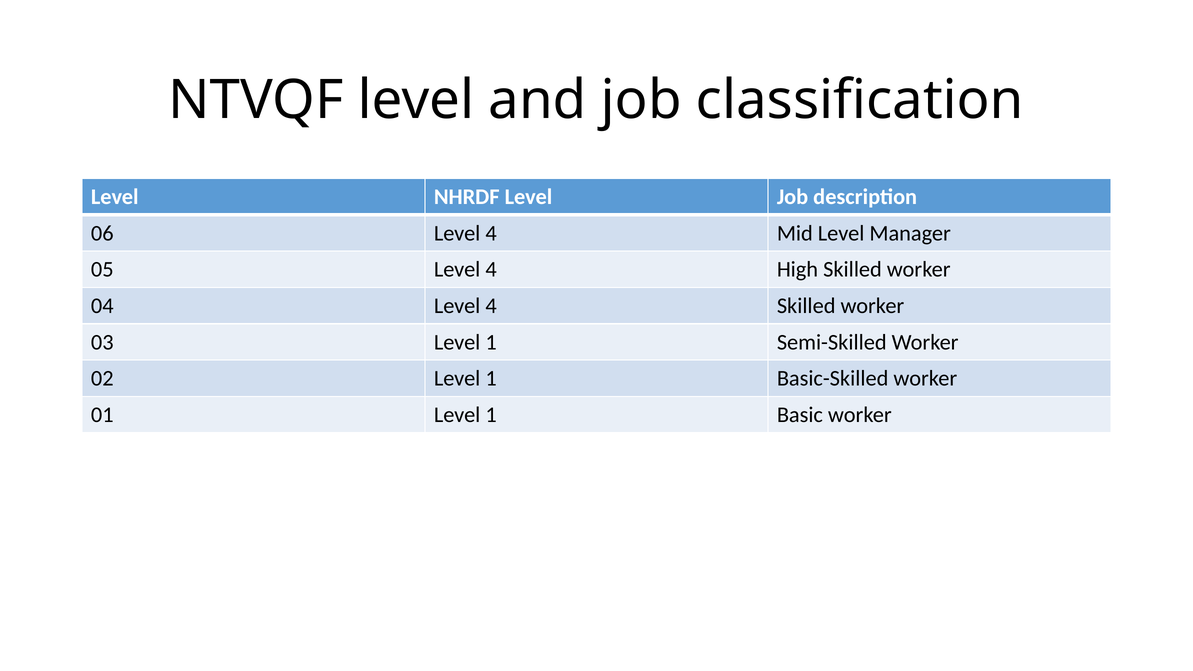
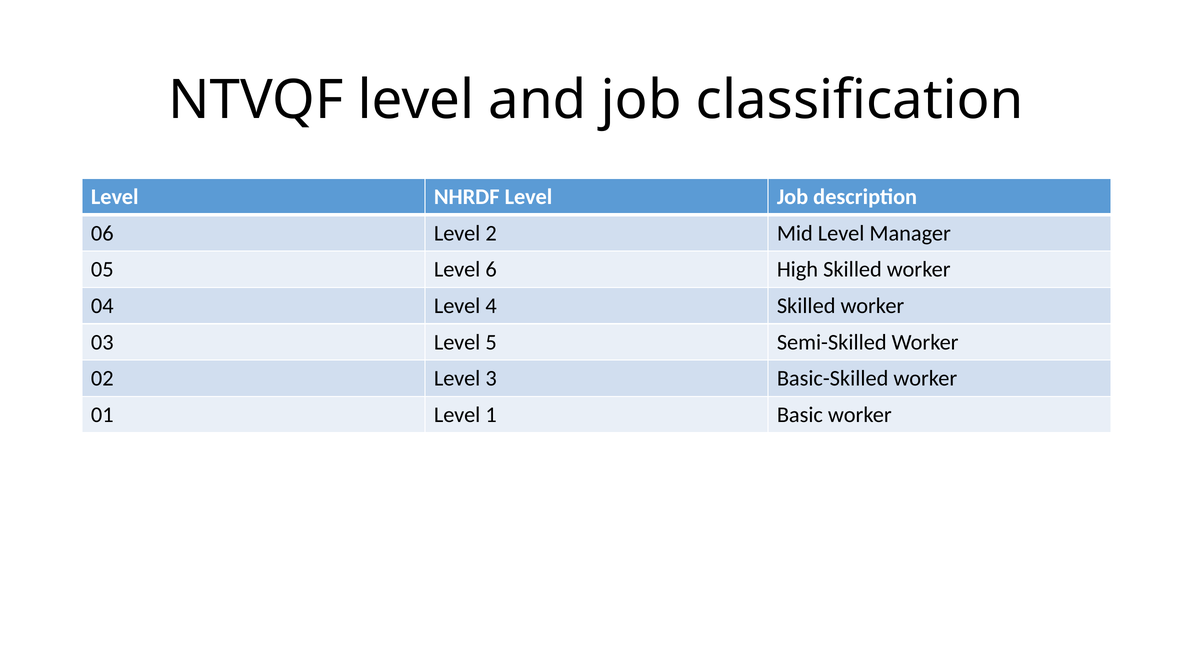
06 Level 4: 4 -> 2
05 Level 4: 4 -> 6
03 Level 1: 1 -> 5
02 Level 1: 1 -> 3
